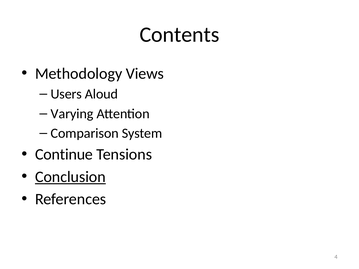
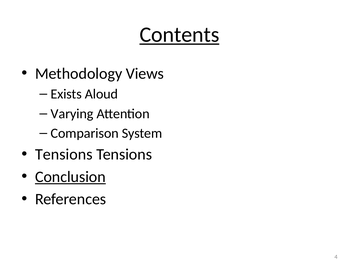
Contents underline: none -> present
Users: Users -> Exists
Continue at (64, 155): Continue -> Tensions
